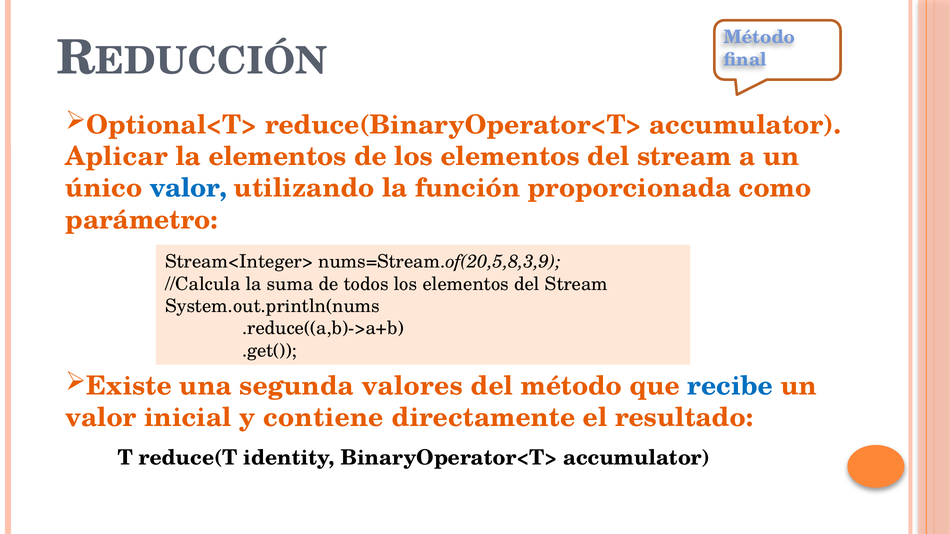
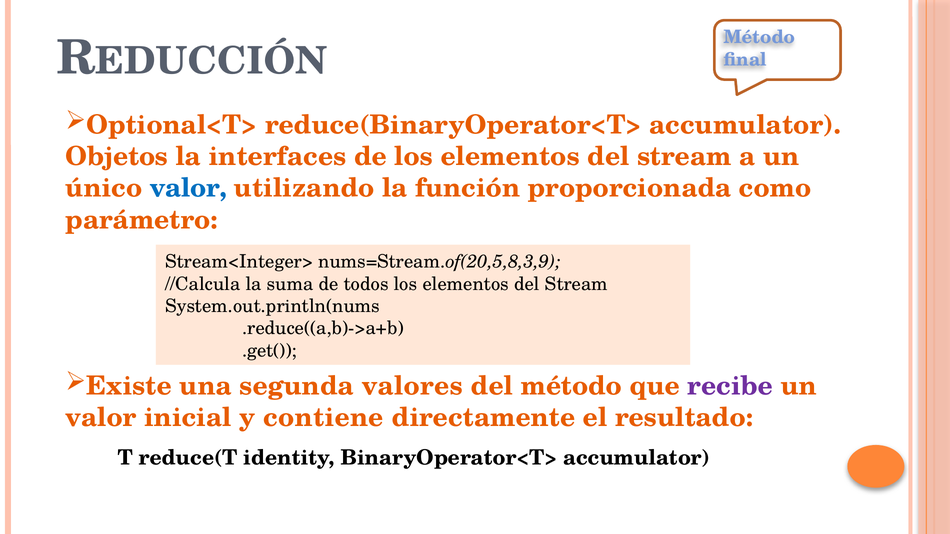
Aplicar: Aplicar -> Objetos
la elementos: elementos -> interfaces
recibe colour: blue -> purple
